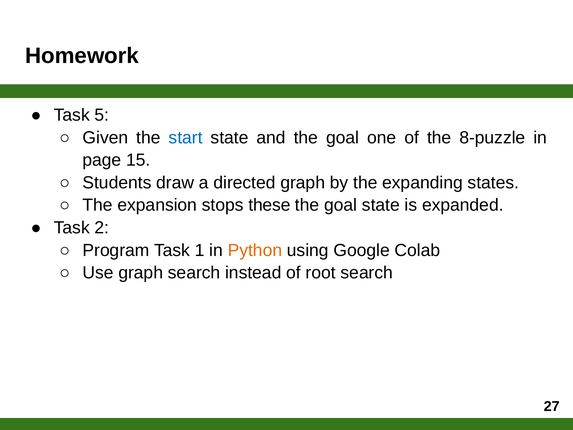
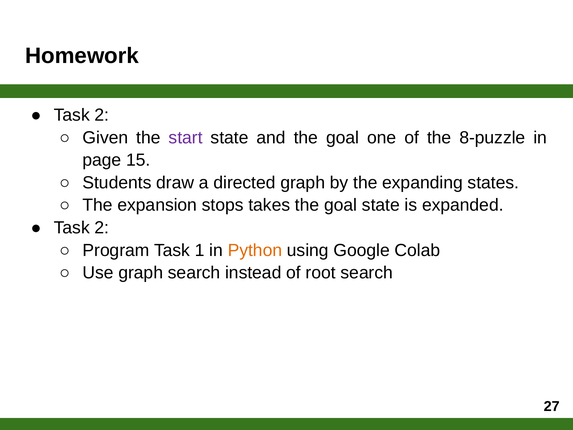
5 at (102, 115): 5 -> 2
start colour: blue -> purple
these: these -> takes
